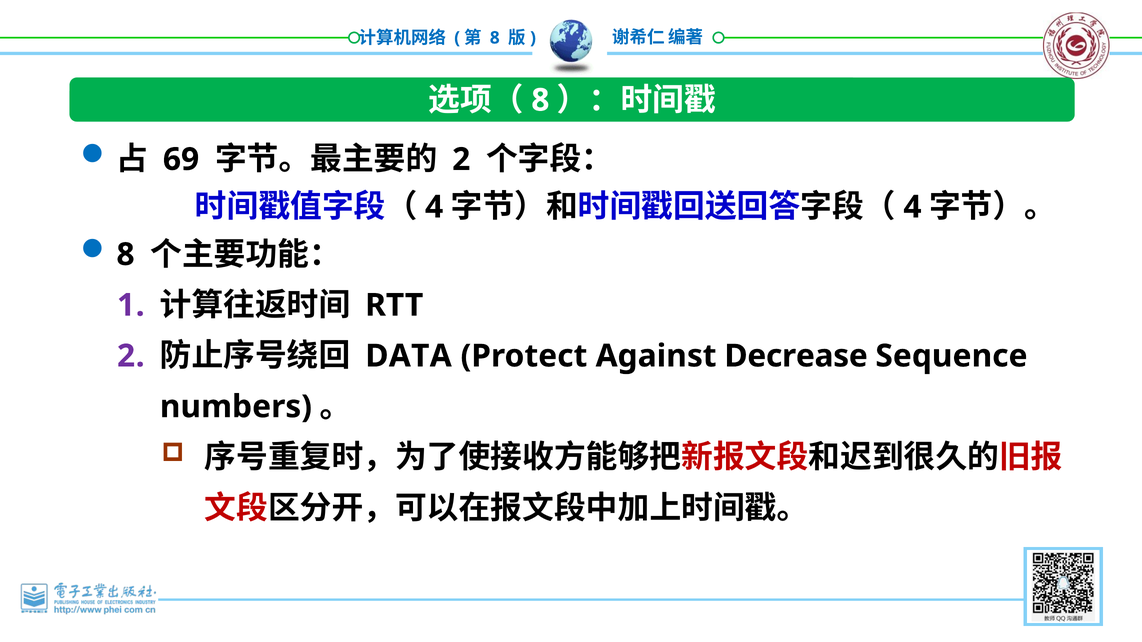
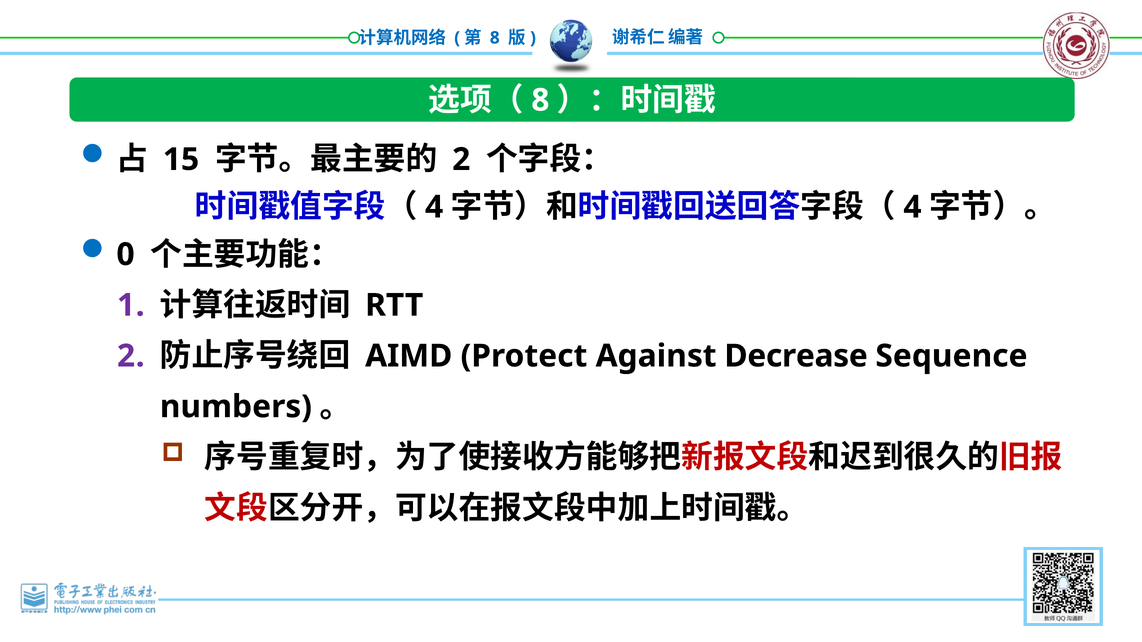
69: 69 -> 15
8 at (126, 255): 8 -> 0
DATA: DATA -> AIMD
